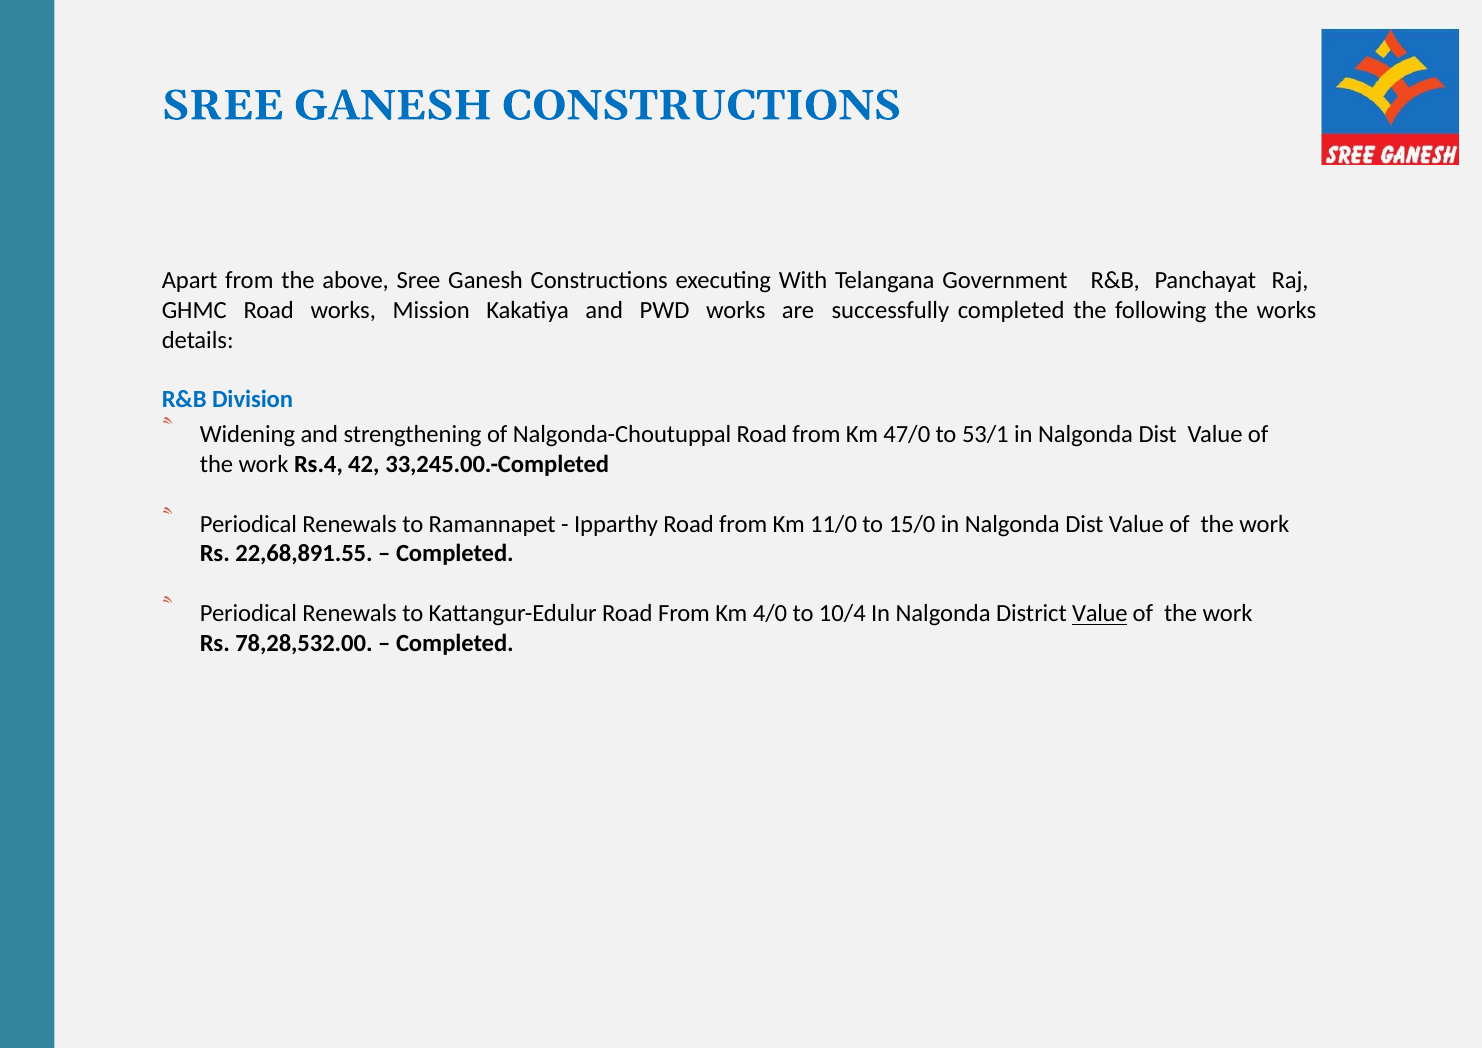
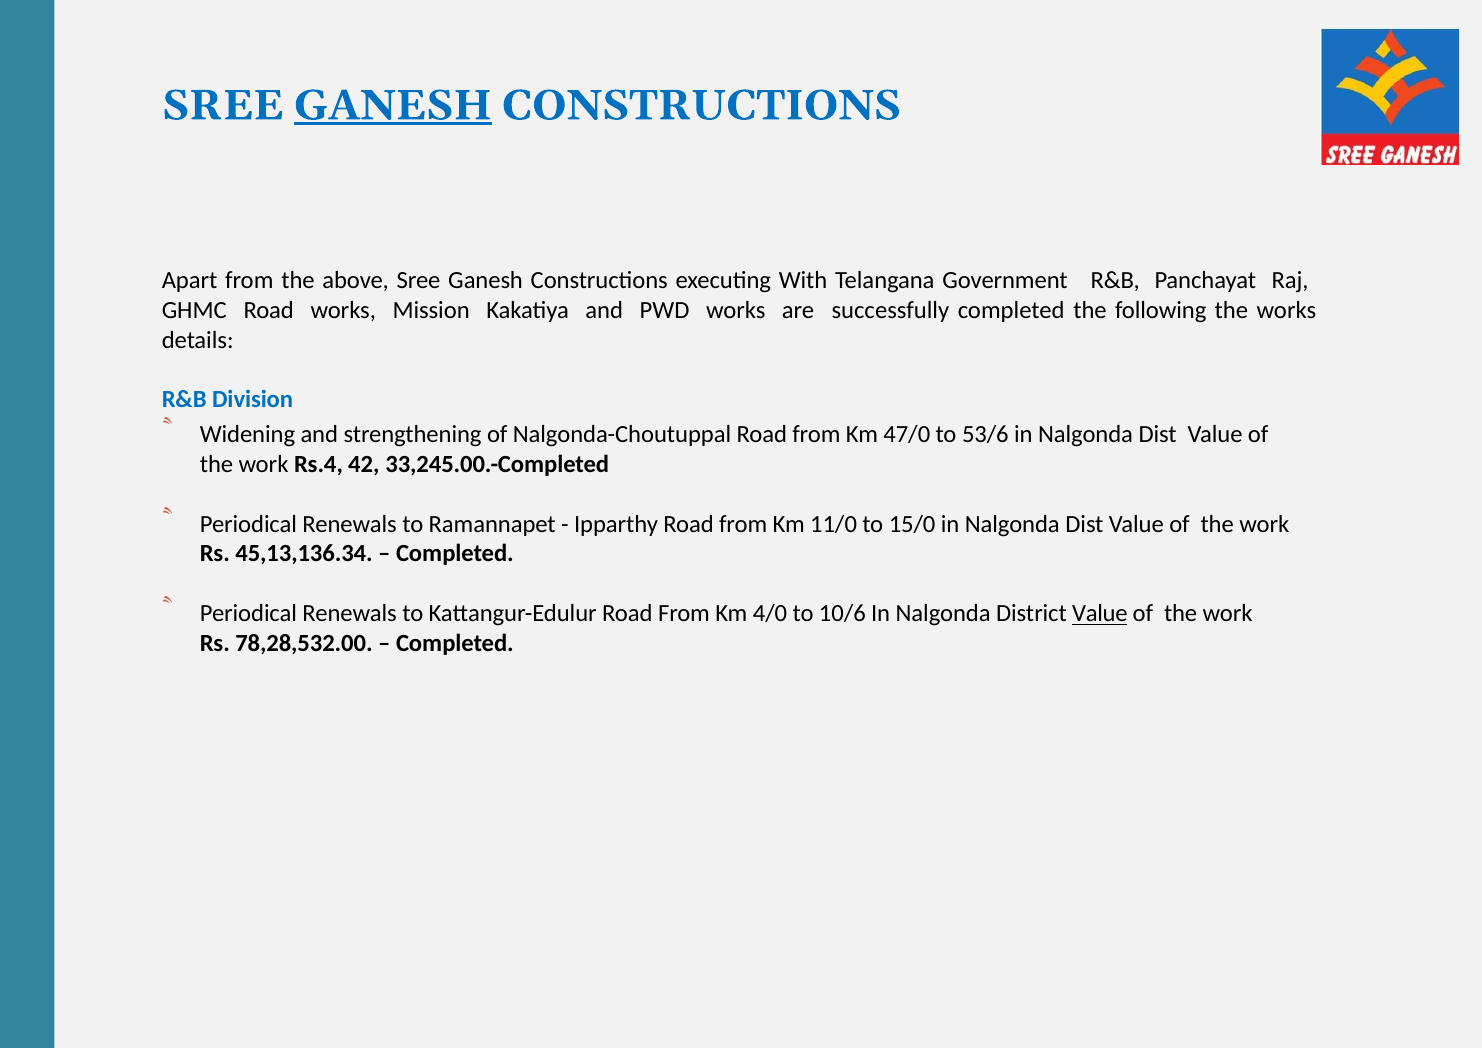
GANESH at (393, 105) underline: none -> present
53/1: 53/1 -> 53/6
22,68,891.55: 22,68,891.55 -> 45,13,136.34
10/4: 10/4 -> 10/6
